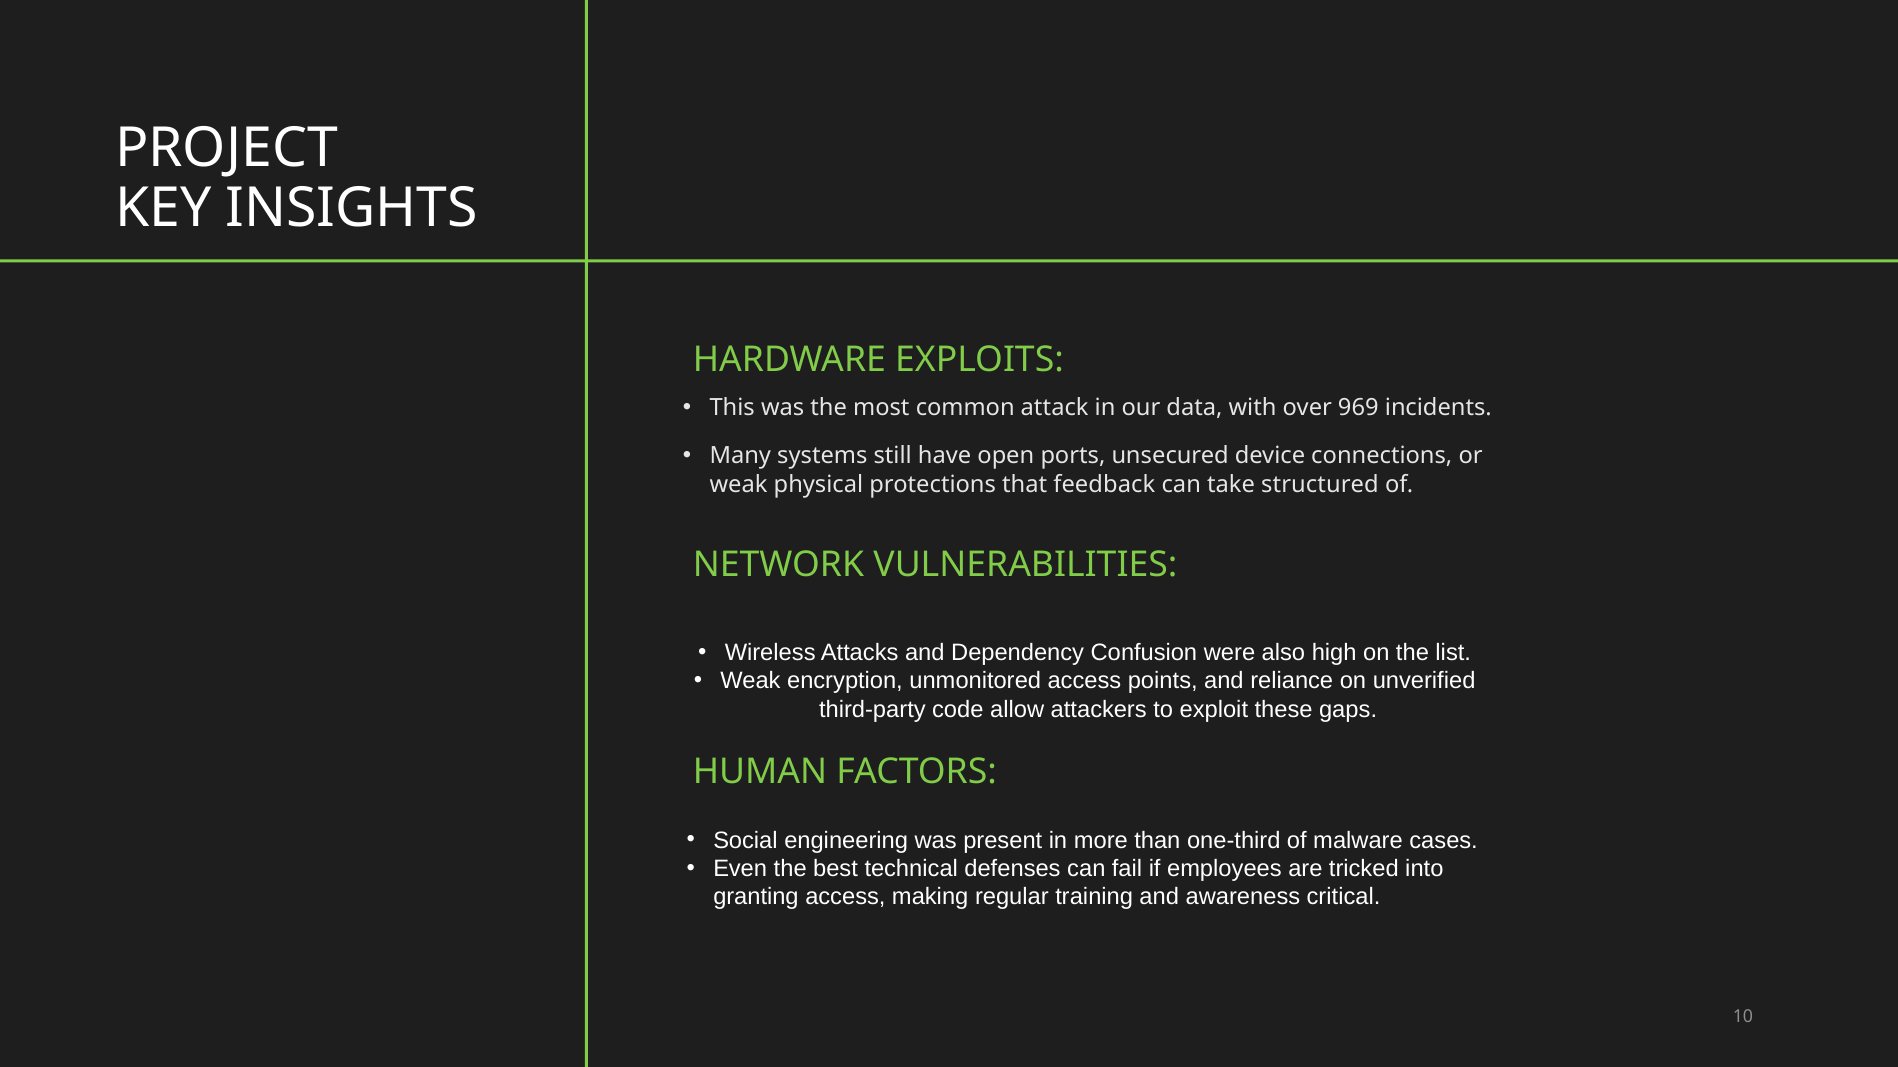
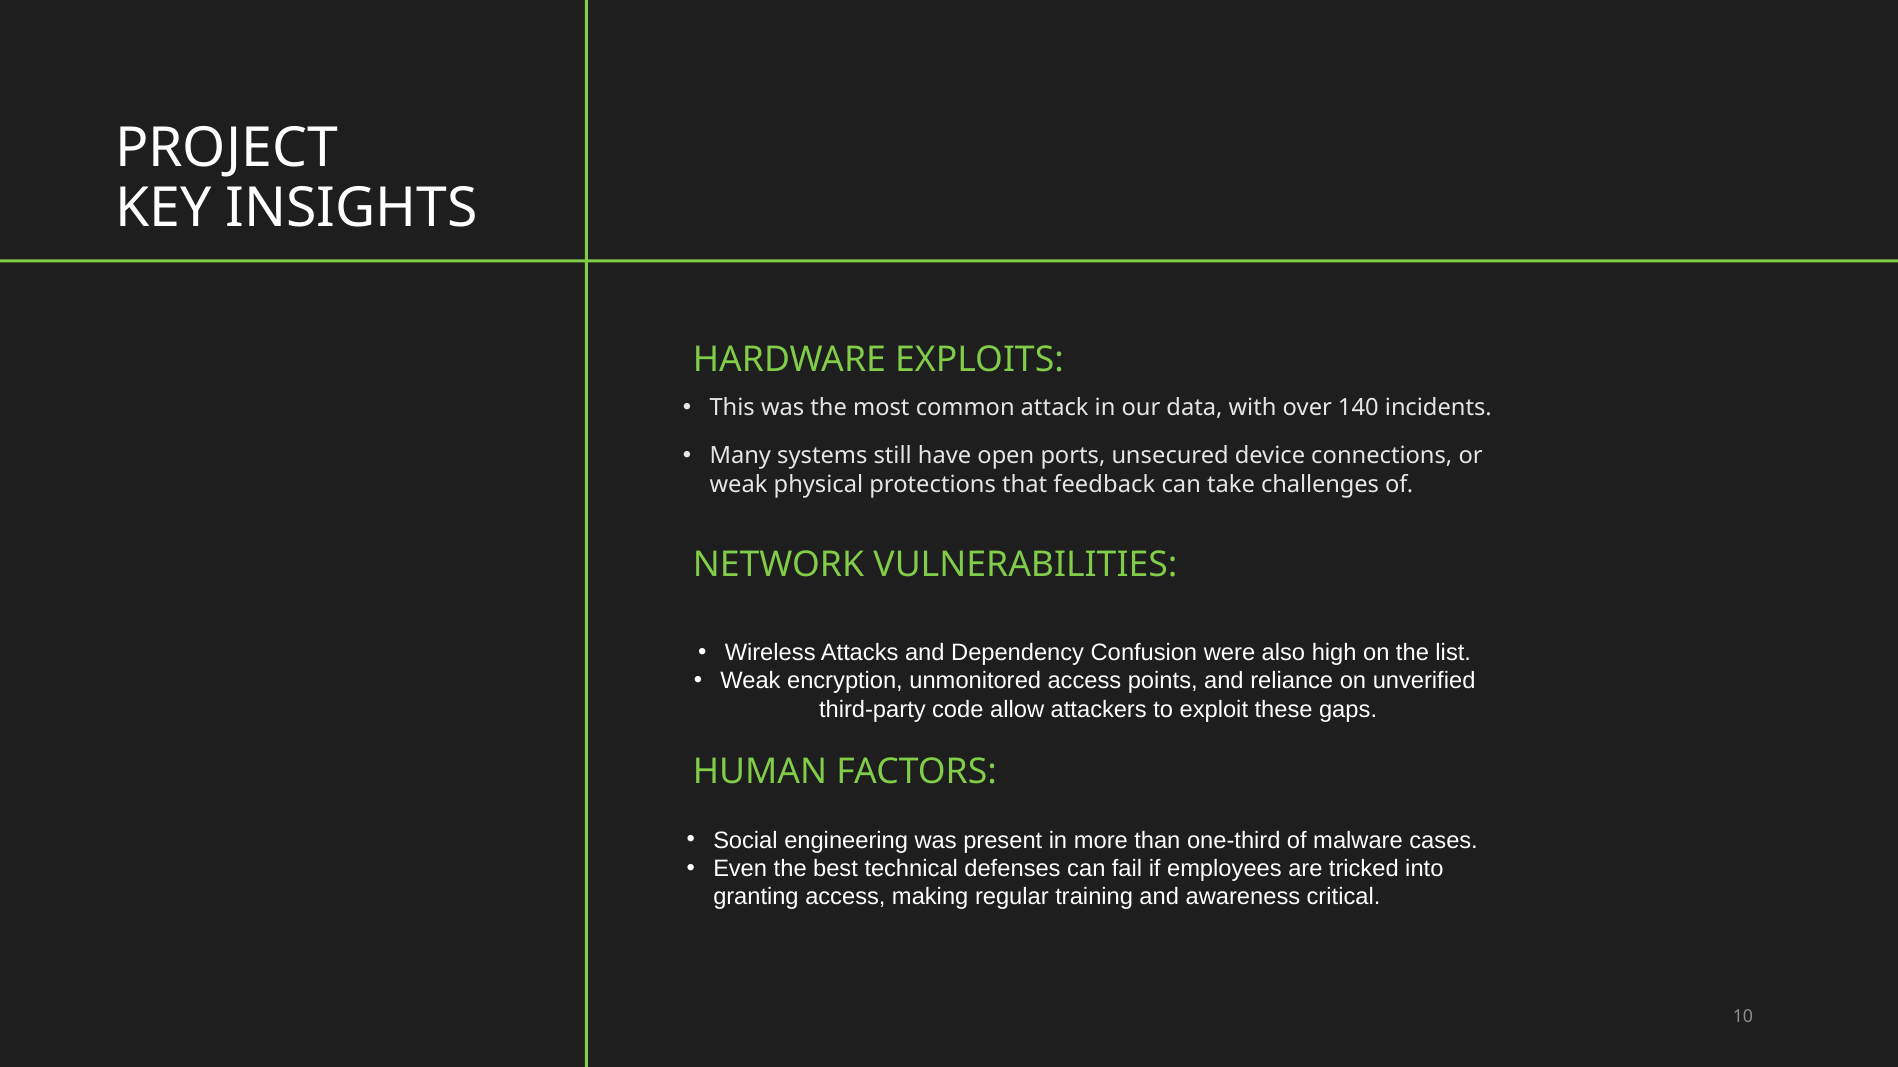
969: 969 -> 140
structured: structured -> challenges
